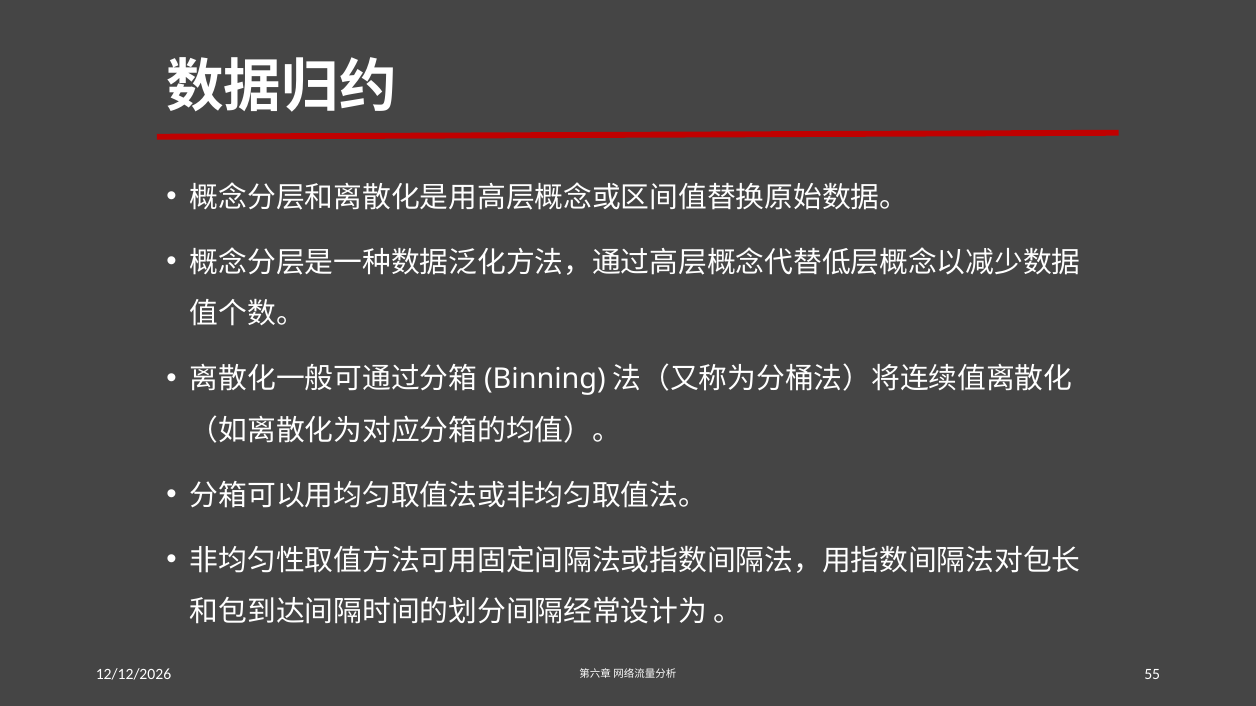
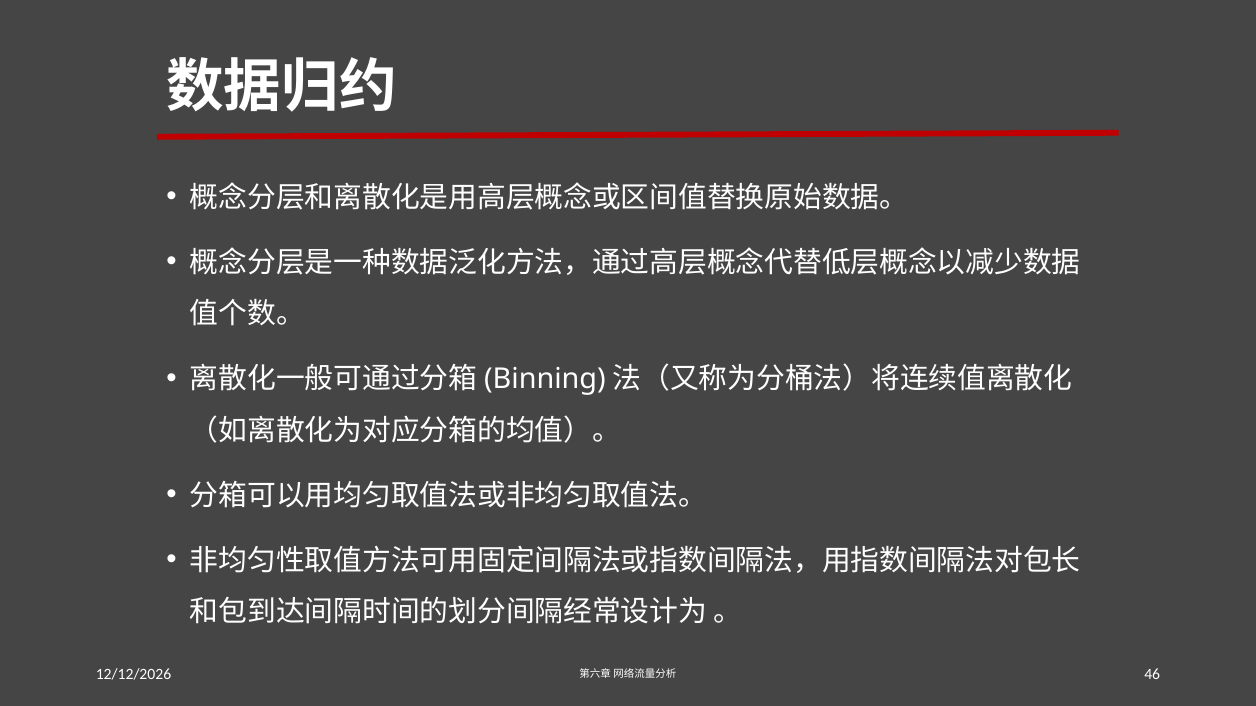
55: 55 -> 46
